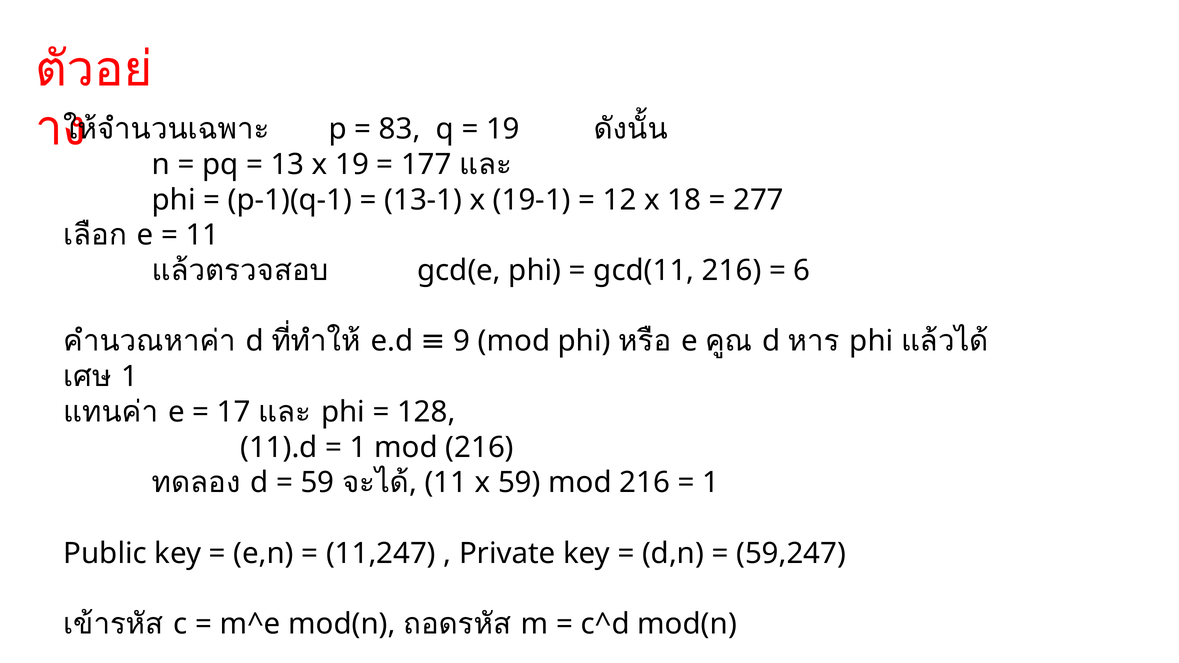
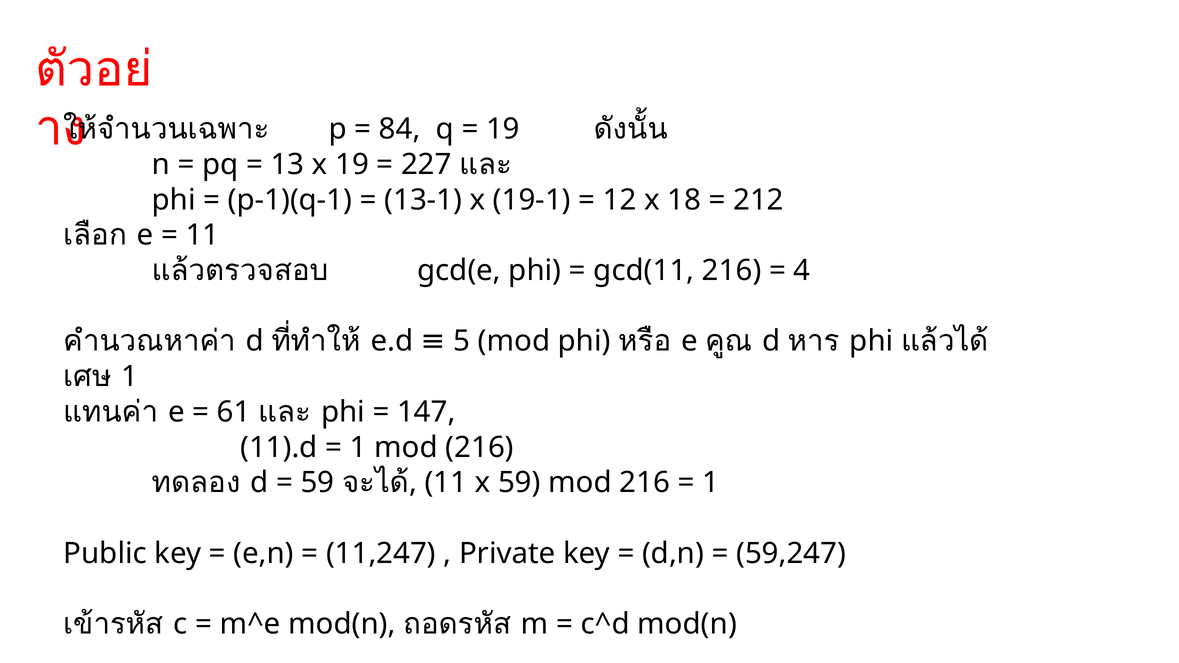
83: 83 -> 84
177: 177 -> 227
277: 277 -> 212
6: 6 -> 4
9: 9 -> 5
17: 17 -> 61
128: 128 -> 147
